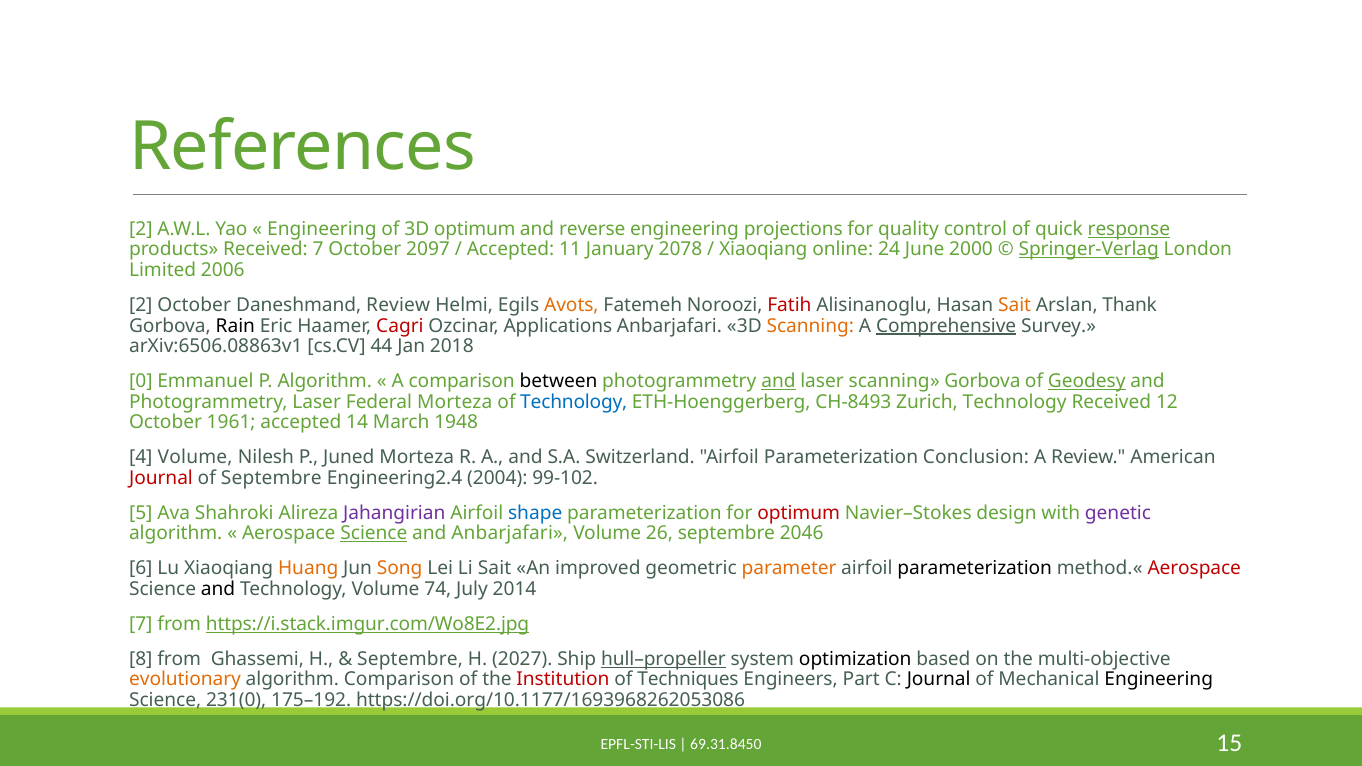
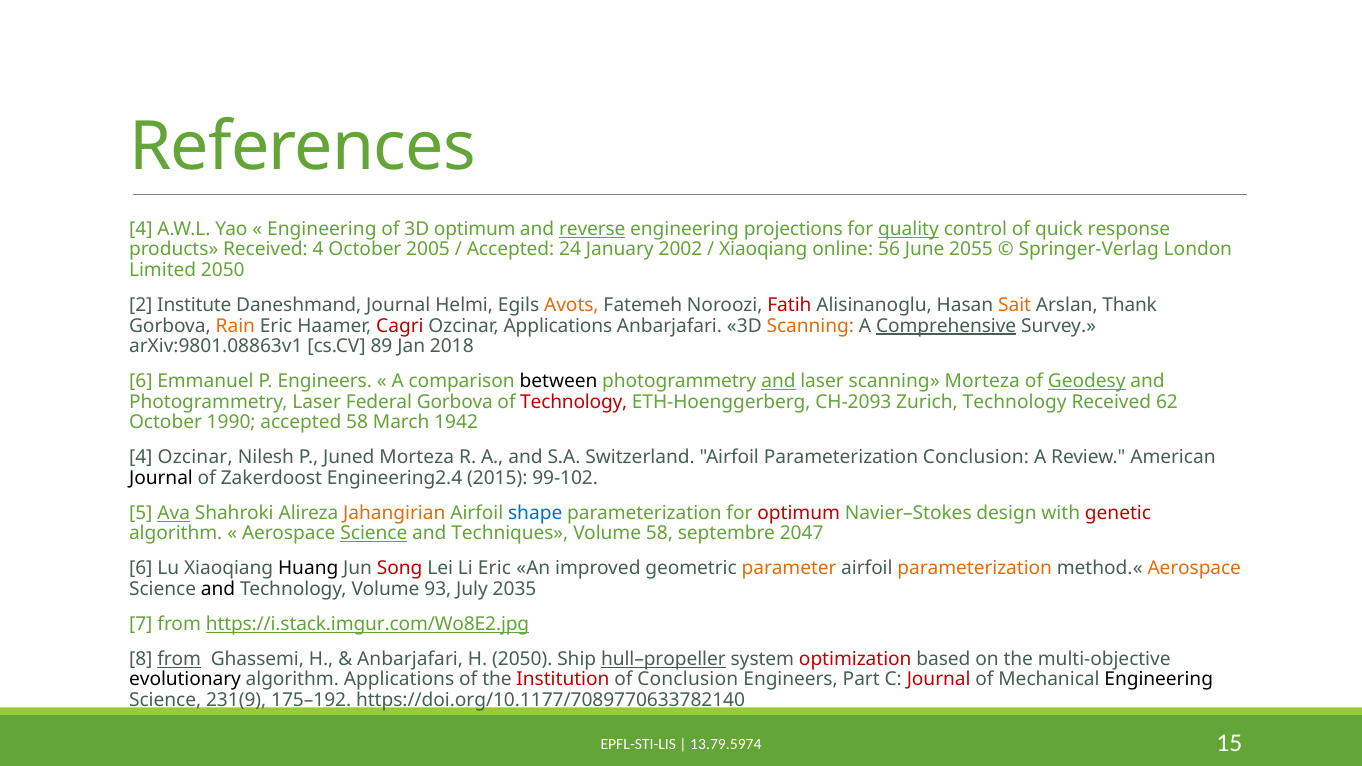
2 at (141, 229): 2 -> 4
reverse underline: none -> present
quality underline: none -> present
response underline: present -> none
Received 7: 7 -> 4
2097: 2097 -> 2005
11: 11 -> 24
2078: 2078 -> 2002
24: 24 -> 56
2000: 2000 -> 2055
Springer-Verlag underline: present -> none
Limited 2006: 2006 -> 2050
2 October: October -> Institute
Daneshmand Review: Review -> Journal
Rain colour: black -> orange
arXiv:6506.08863v1: arXiv:6506.08863v1 -> arXiv:9801.08863v1
44: 44 -> 89
0 at (141, 381): 0 -> 6
P Algorithm: Algorithm -> Engineers
scanning Gorbova: Gorbova -> Morteza
Federal Morteza: Morteza -> Gorbova
Technology at (574, 402) colour: blue -> red
CH-8493: CH-8493 -> CH-2093
12: 12 -> 62
1961: 1961 -> 1990
accepted 14: 14 -> 58
1948: 1948 -> 1942
4 Volume: Volume -> Ozcinar
Journal at (161, 478) colour: red -> black
of Septembre: Septembre -> Zakerdoost
2004: 2004 -> 2015
Ava underline: none -> present
Jahangirian colour: purple -> orange
genetic colour: purple -> red
and Anbarjafari: Anbarjafari -> Techniques
Volume 26: 26 -> 58
2046: 2046 -> 2047
Huang colour: orange -> black
Song colour: orange -> red
Li Sait: Sait -> Eric
parameterization at (975, 569) colour: black -> orange
Aerospace at (1194, 569) colour: red -> orange
74: 74 -> 93
2014: 2014 -> 2035
from at (179, 659) underline: none -> present
Septembre at (410, 659): Septembre -> Anbarjafari
H 2027: 2027 -> 2050
optimization colour: black -> red
evolutionary colour: orange -> black
algorithm Comparison: Comparison -> Applications
of Techniques: Techniques -> Conclusion
Journal at (939, 680) colour: black -> red
231(0: 231(0 -> 231(9
https://doi.org/10.1177/1693968262053086: https://doi.org/10.1177/1693968262053086 -> https://doi.org/10.1177/7089770633782140
69.31.8450: 69.31.8450 -> 13.79.5974
